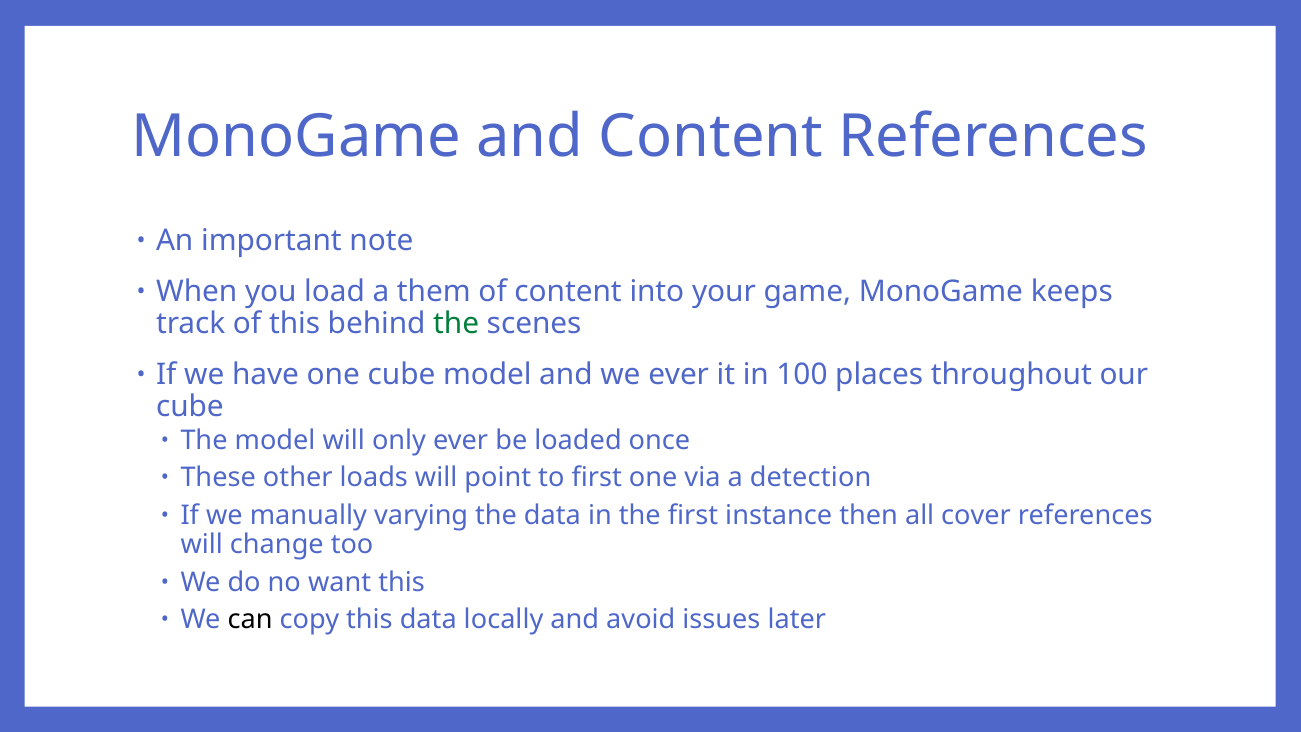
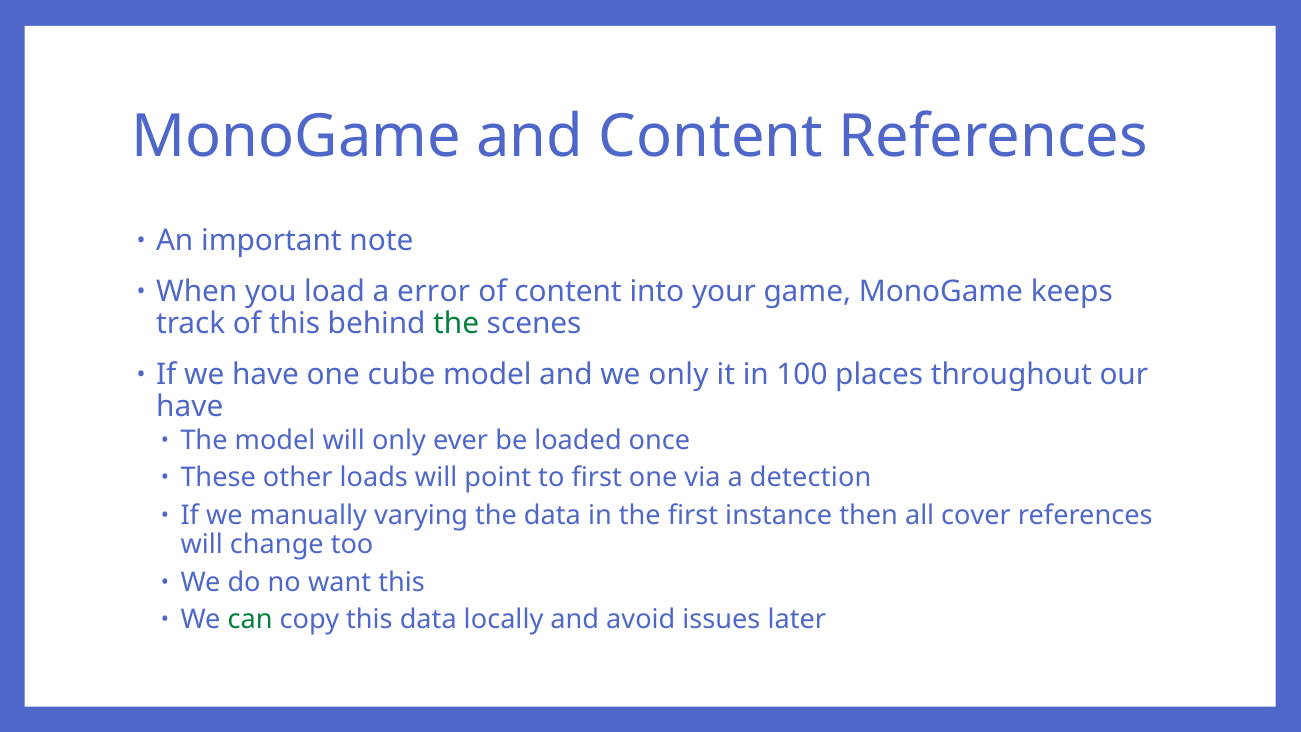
them: them -> error
we ever: ever -> only
cube at (190, 407): cube -> have
can colour: black -> green
